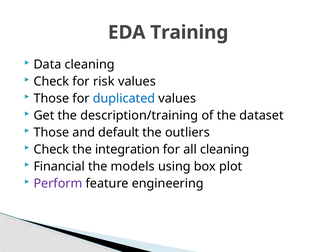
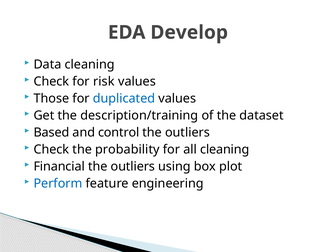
Training: Training -> Develop
Those at (51, 133): Those -> Based
default: default -> control
integration: integration -> probability
models at (133, 167): models -> outliers
Perform colour: purple -> blue
